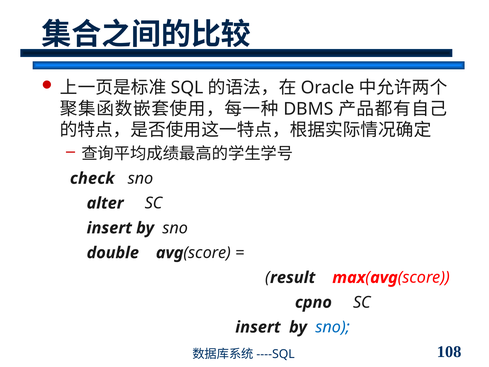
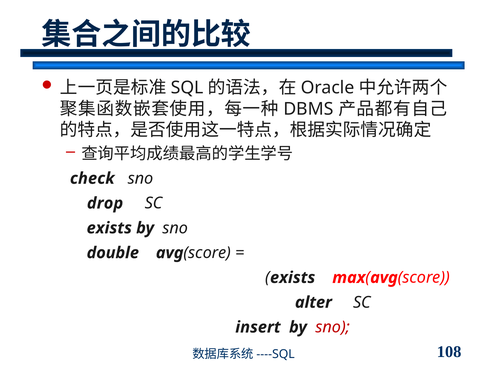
alter: alter -> drop
insert at (109, 228): insert -> exists
result at (293, 277): result -> exists
cpno: cpno -> alter
sno at (333, 327) colour: blue -> red
